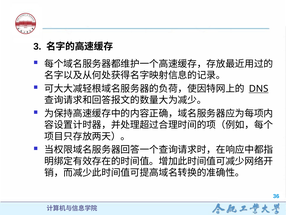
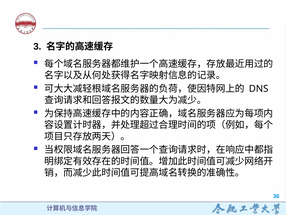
DNS underline: present -> none
